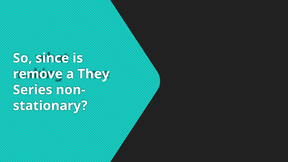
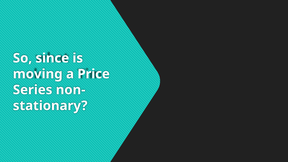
remove: remove -> moving
They: They -> Price
